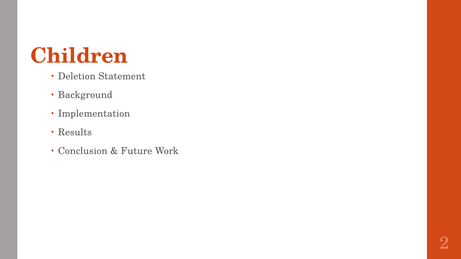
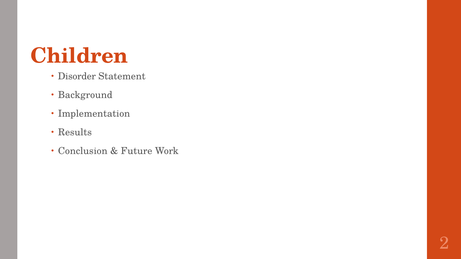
Deletion: Deletion -> Disorder
